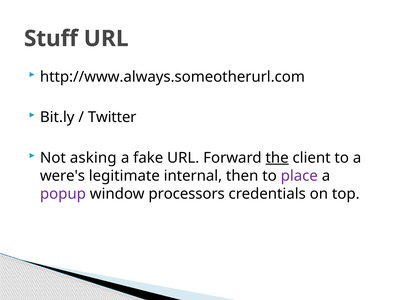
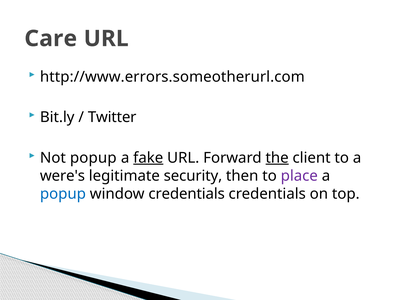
Stuff: Stuff -> Care
http://www.always.someotherurl.com: http://www.always.someotherurl.com -> http://www.errors.someotherurl.com
Not asking: asking -> popup
fake underline: none -> present
internal: internal -> security
popup at (63, 194) colour: purple -> blue
window processors: processors -> credentials
